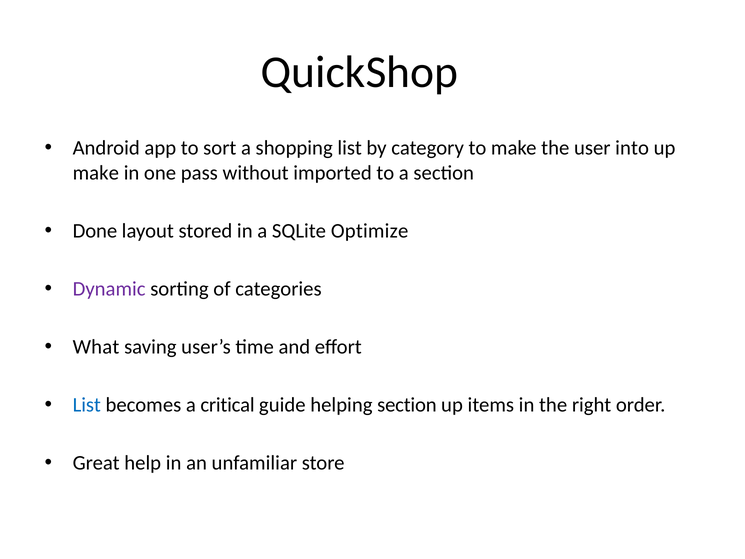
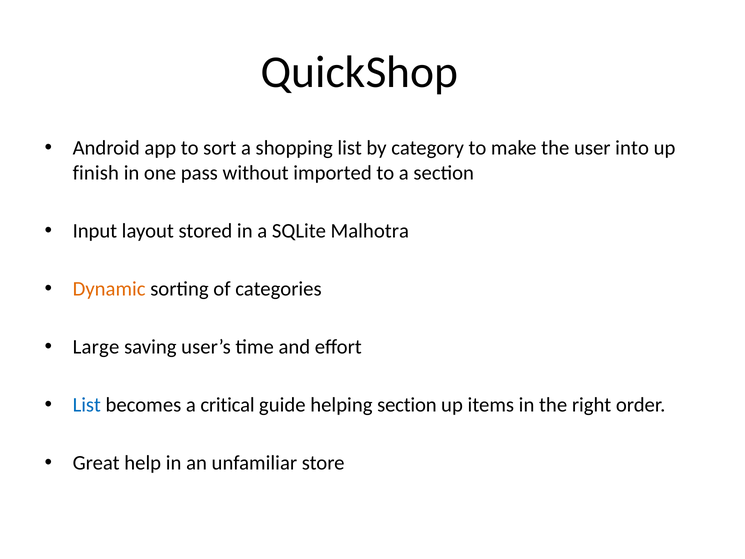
make at (96, 173): make -> finish
Done: Done -> Input
Optimize: Optimize -> Malhotra
Dynamic colour: purple -> orange
What: What -> Large
